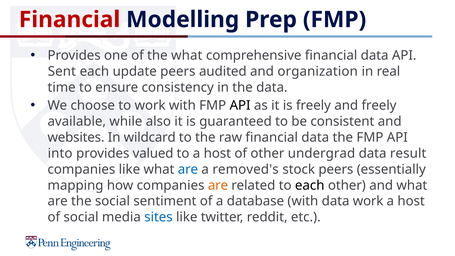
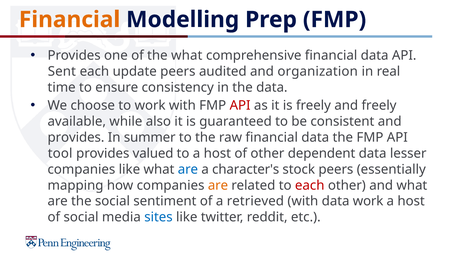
Financial at (70, 20) colour: red -> orange
API at (240, 106) colour: black -> red
websites at (76, 137): websites -> provides
wildcard: wildcard -> summer
into: into -> tool
undergrad: undergrad -> dependent
result: result -> lesser
removed's: removed's -> character's
each at (310, 185) colour: black -> red
database: database -> retrieved
